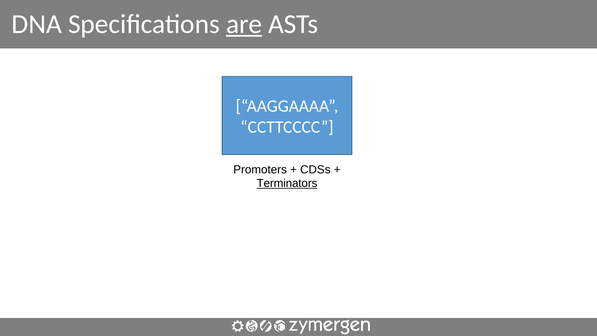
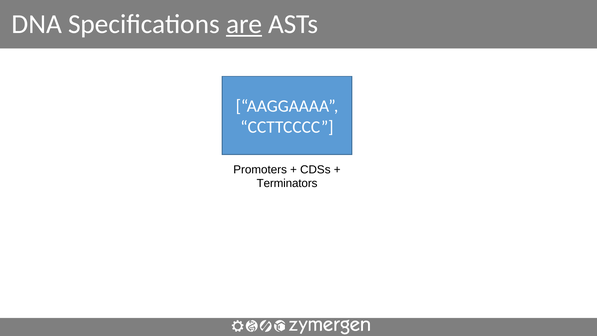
Terminators underline: present -> none
